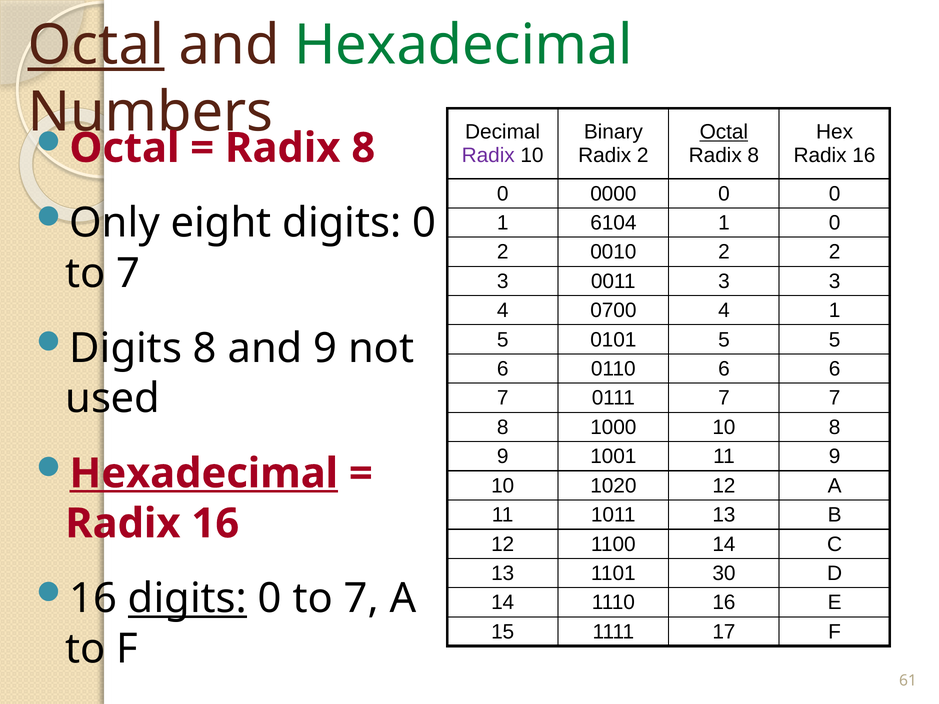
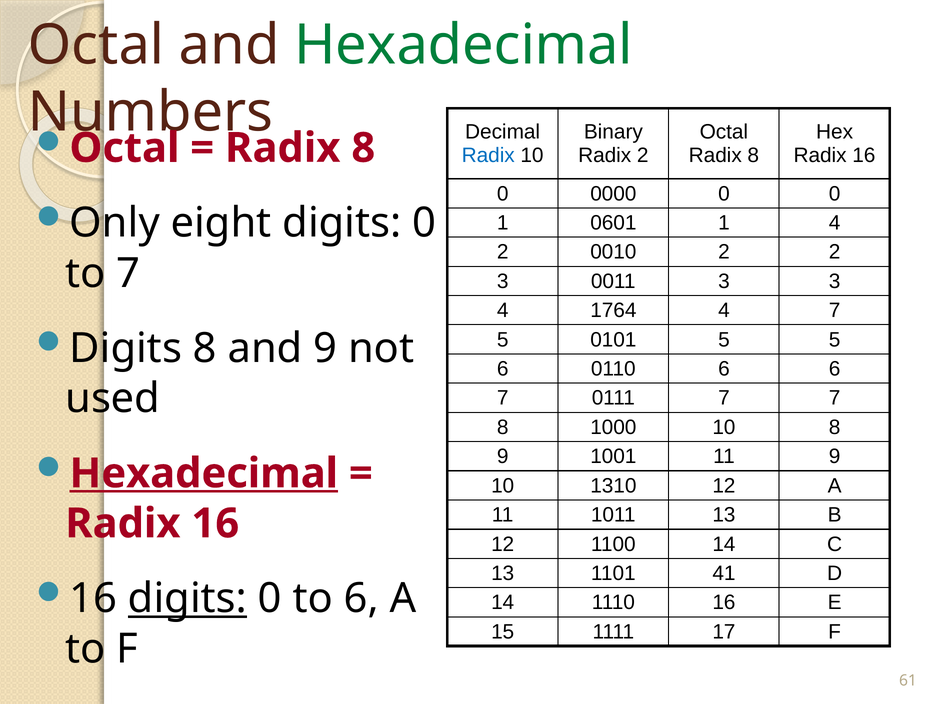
Octal at (96, 45) underline: present -> none
Octal at (724, 132) underline: present -> none
Radix at (488, 155) colour: purple -> blue
6104: 6104 -> 0601
1 0: 0 -> 4
0700: 0700 -> 1764
4 1: 1 -> 7
1020: 1020 -> 1310
30: 30 -> 41
7 at (361, 599): 7 -> 6
